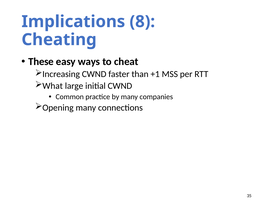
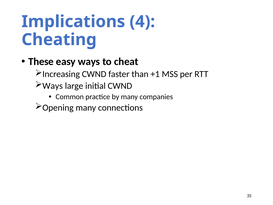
8: 8 -> 4
What at (53, 86): What -> Ways
